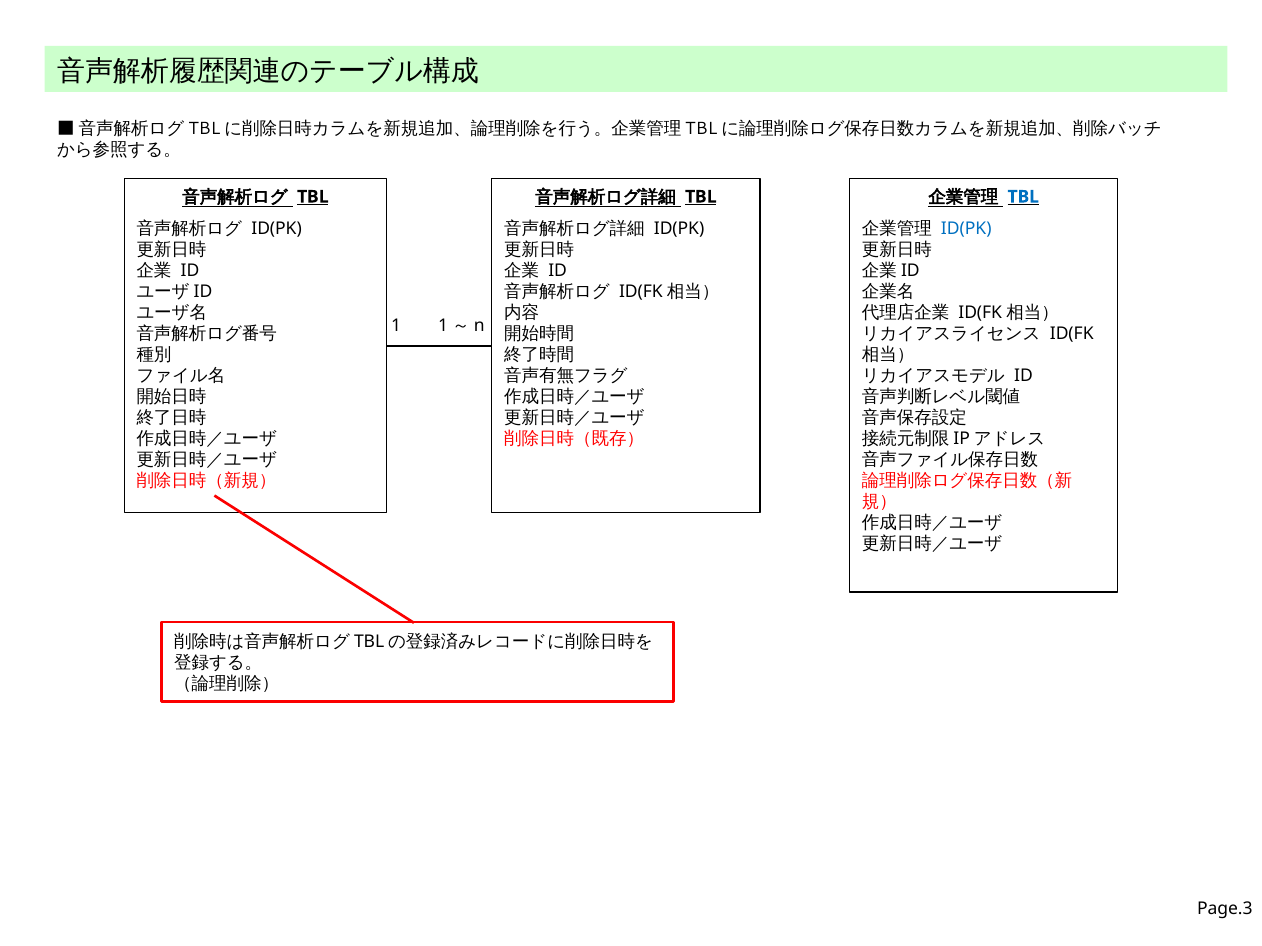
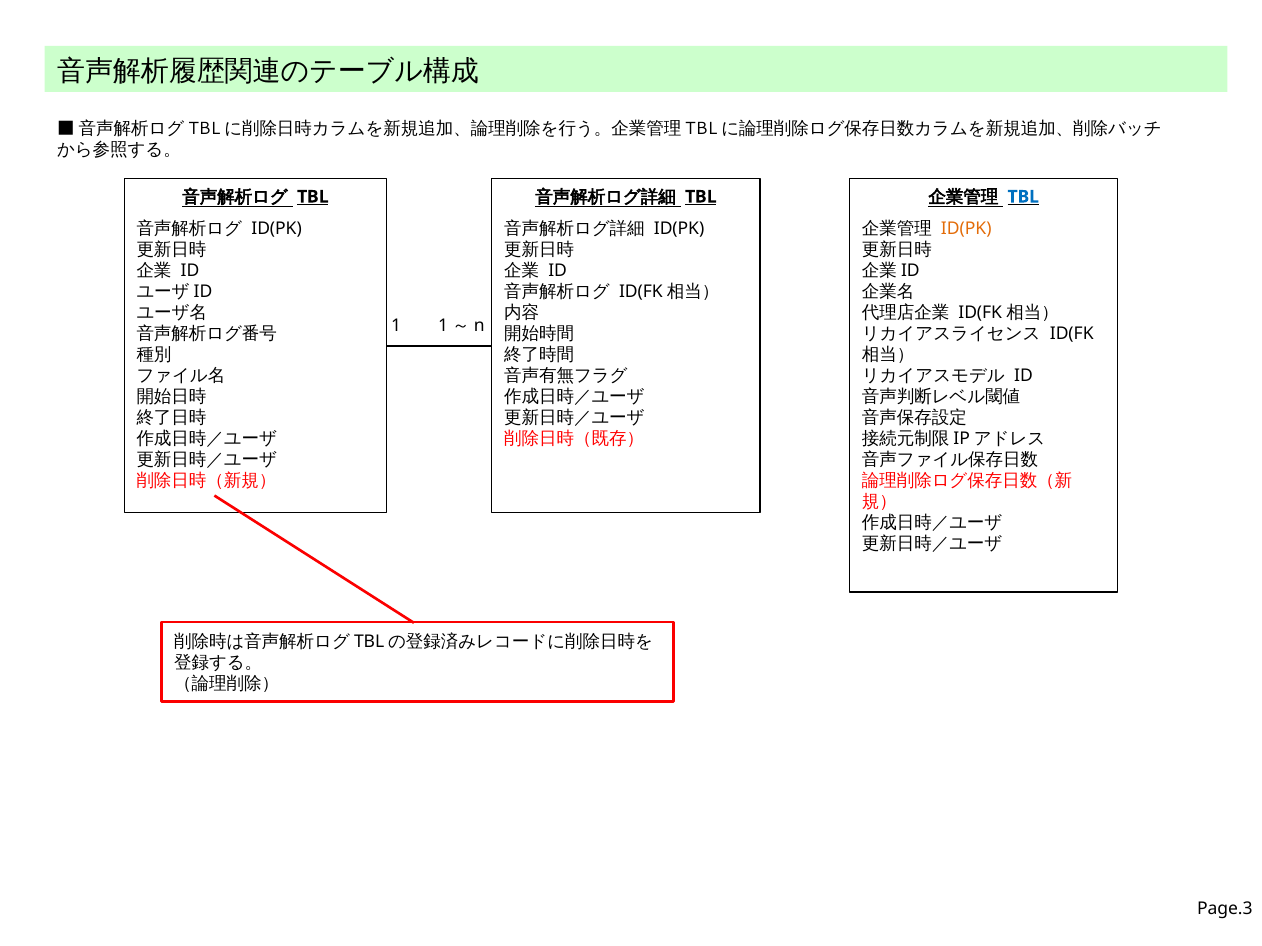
ID(PK at (966, 228) colour: blue -> orange
